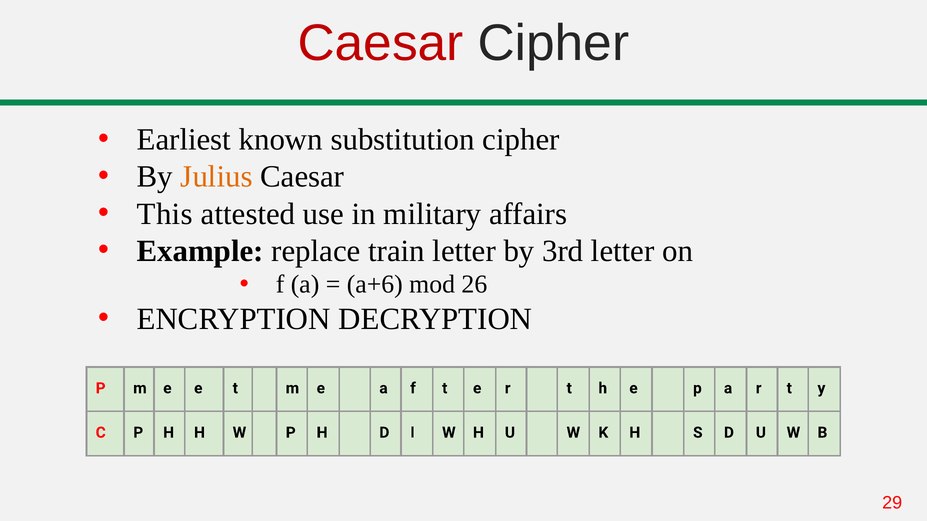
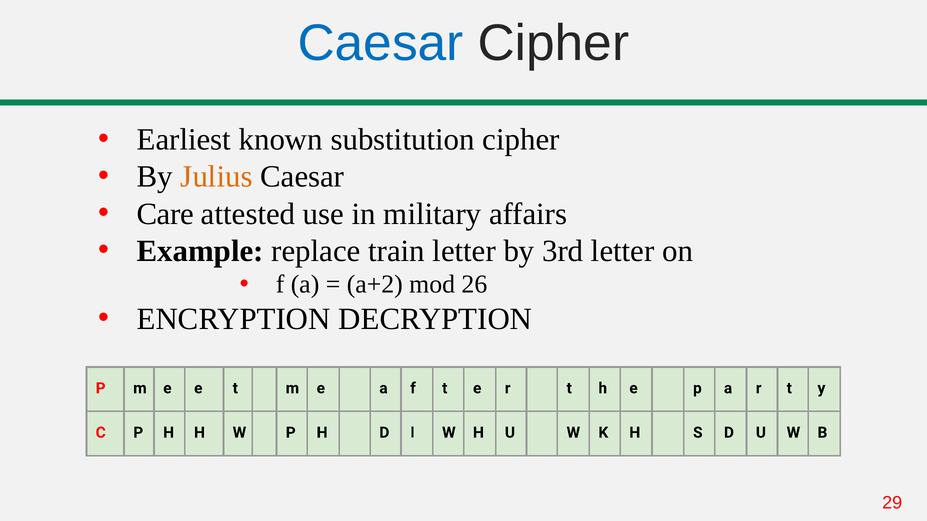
Caesar at (381, 43) colour: red -> blue
This: This -> Care
a+6: a+6 -> a+2
